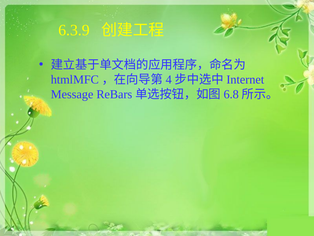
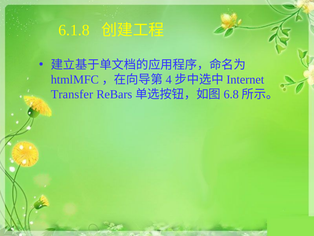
6.3.9: 6.3.9 -> 6.1.8
Message: Message -> Transfer
